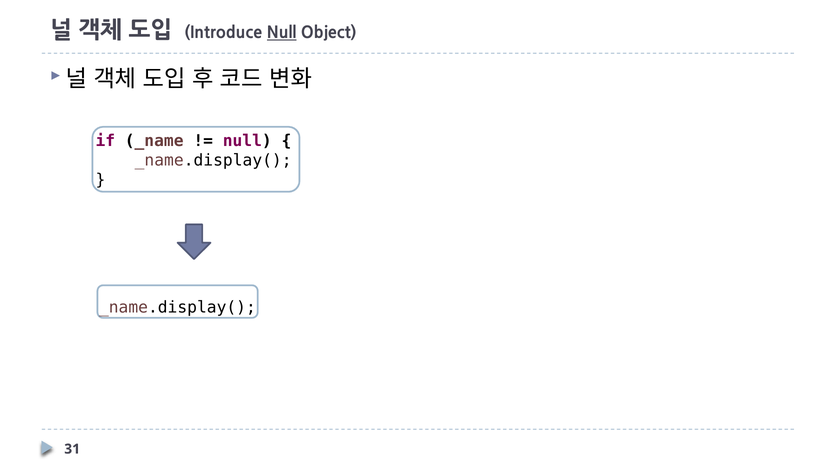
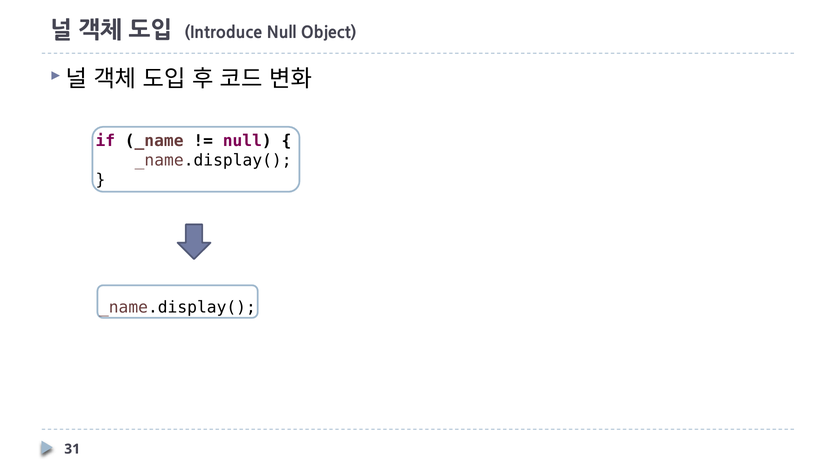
Null at (282, 33) underline: present -> none
